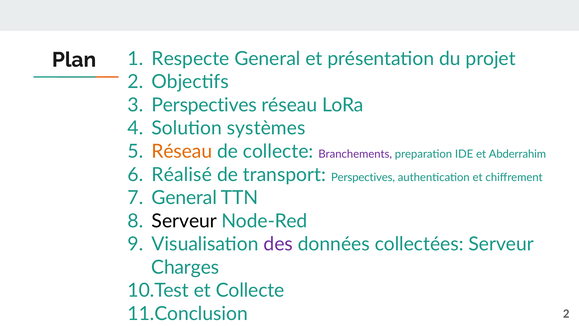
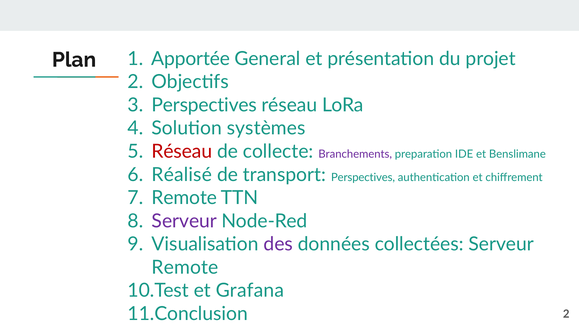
Respecte: Respecte -> Apportée
Réseau at (182, 151) colour: orange -> red
Abderrahim: Abderrahim -> Benslimane
General at (184, 198): General -> Remote
Serveur at (184, 221) colour: black -> purple
Charges at (185, 267): Charges -> Remote
et Collecte: Collecte -> Grafana
